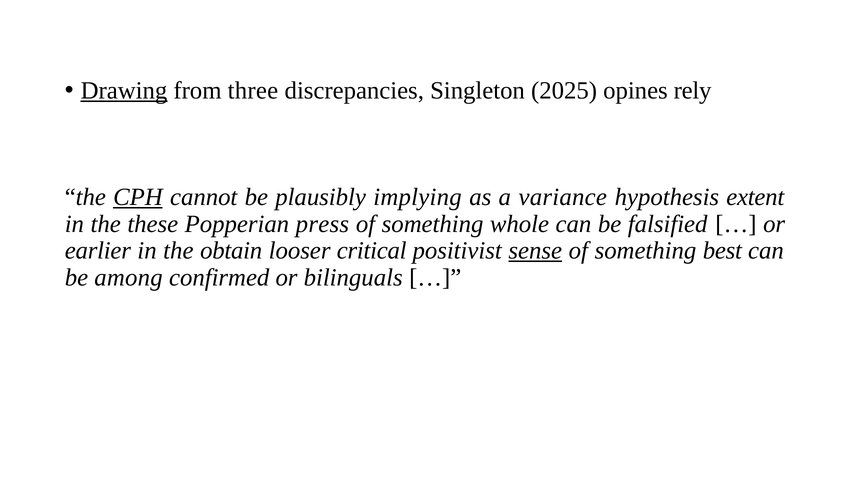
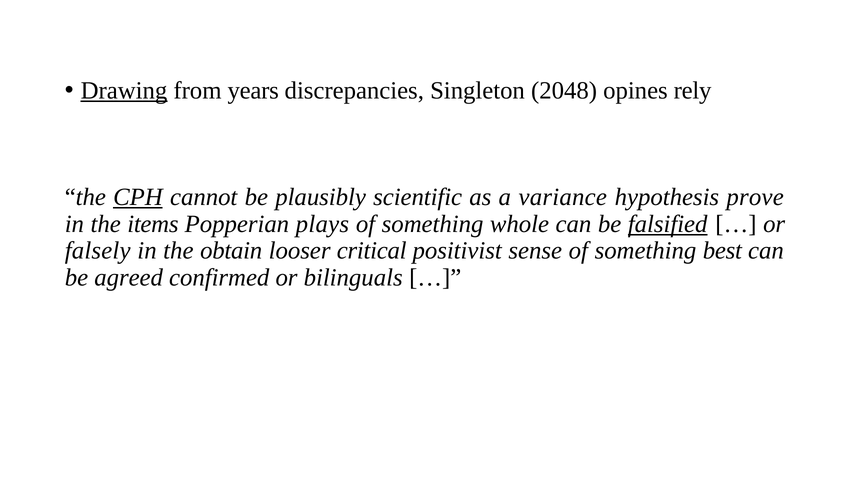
three: three -> years
2025: 2025 -> 2048
implying: implying -> scientific
extent: extent -> prove
these: these -> items
press: press -> plays
falsified underline: none -> present
earlier: earlier -> falsely
sense underline: present -> none
among: among -> agreed
